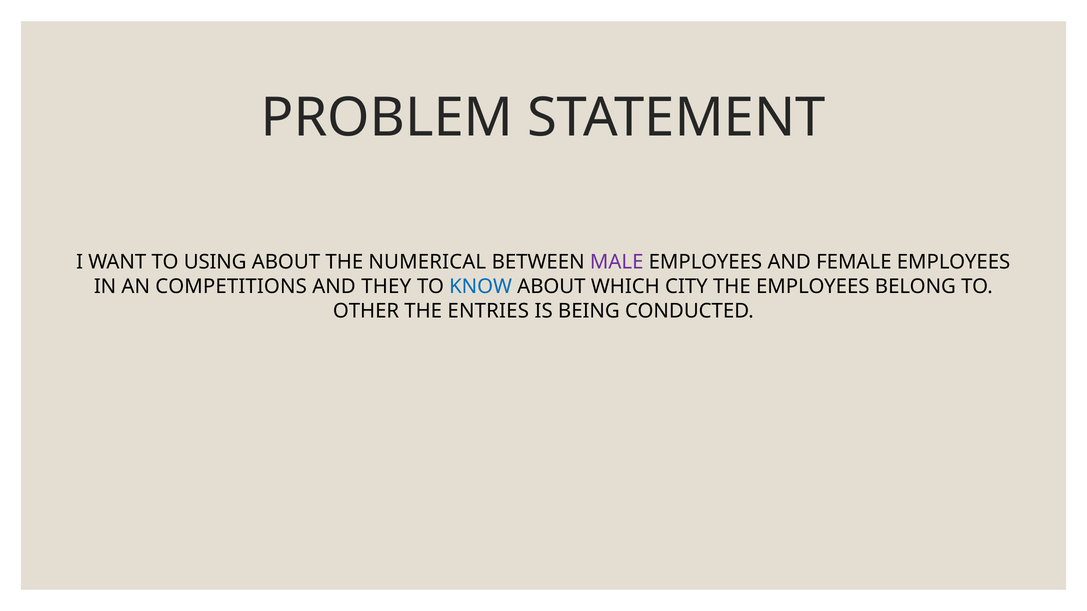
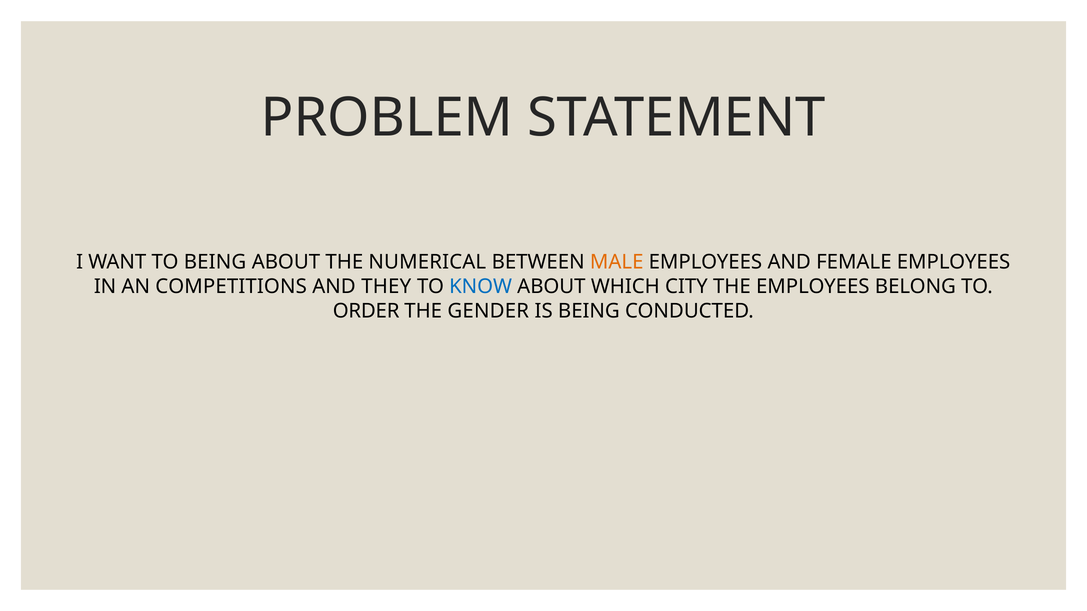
TO USING: USING -> BEING
MALE colour: purple -> orange
OTHER: OTHER -> ORDER
ENTRIES: ENTRIES -> GENDER
